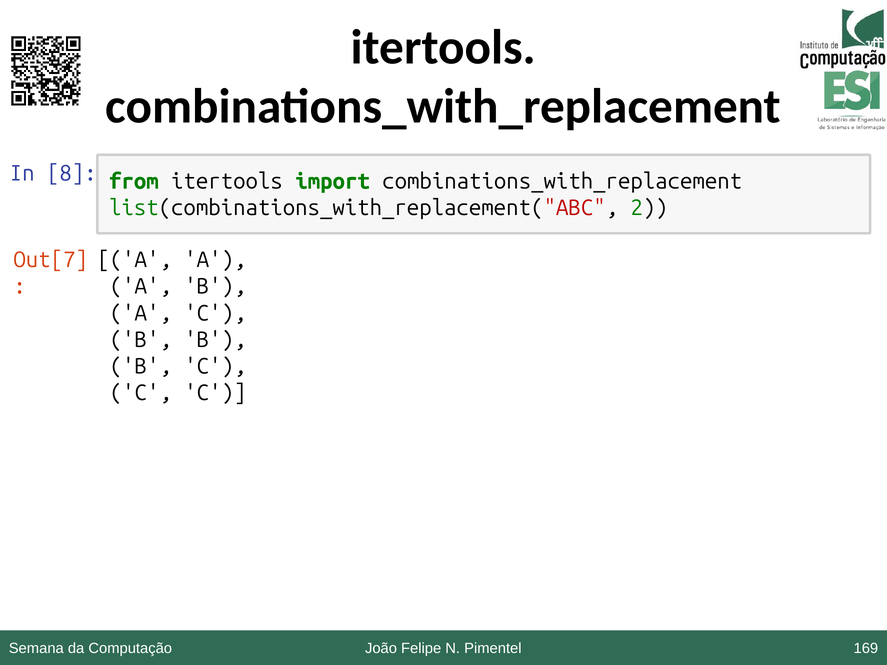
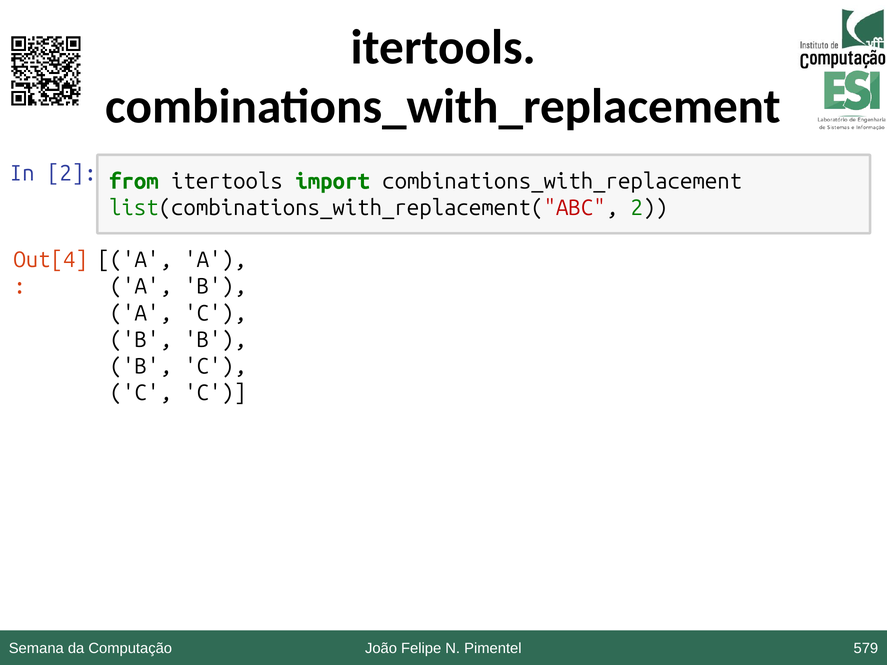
In 8: 8 -> 2
Out[7: Out[7 -> Out[4
169: 169 -> 579
